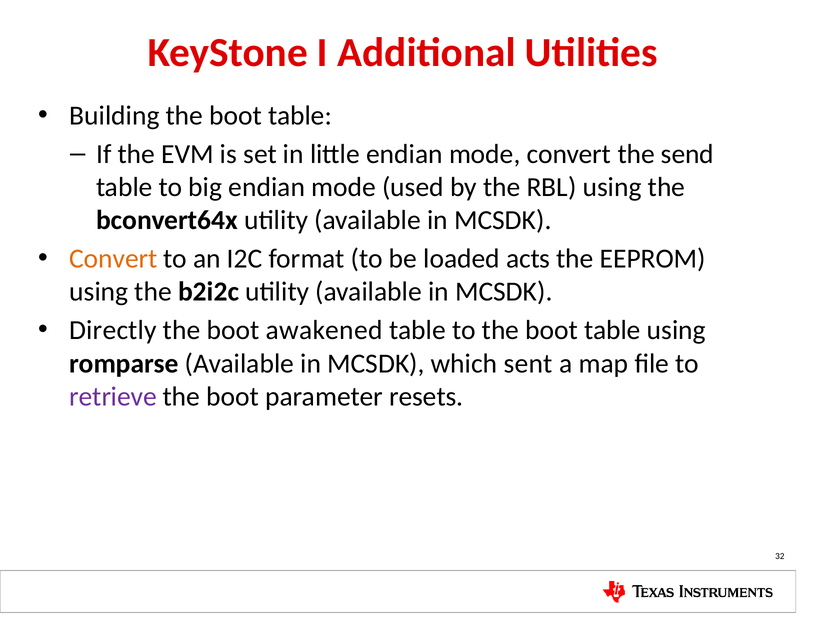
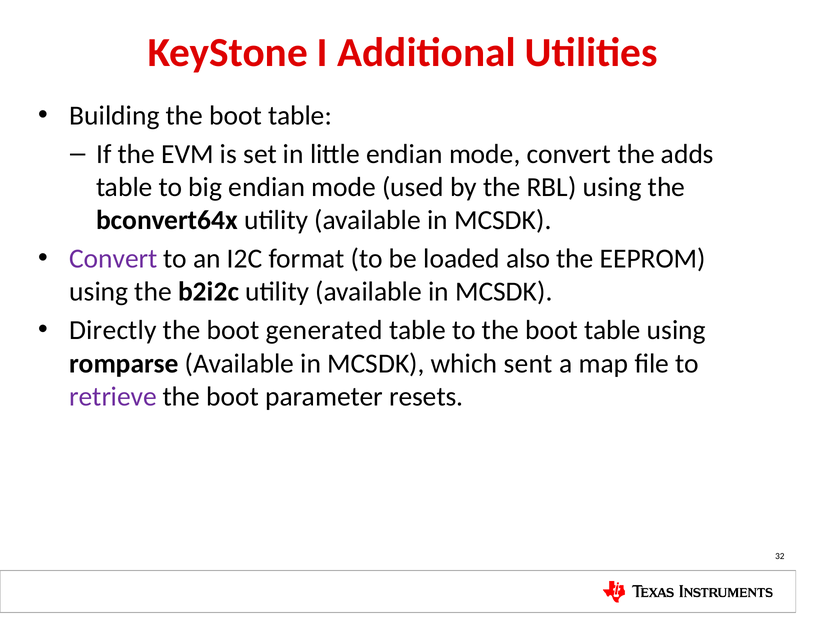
send: send -> adds
Convert at (113, 259) colour: orange -> purple
acts: acts -> also
awakened: awakened -> generated
